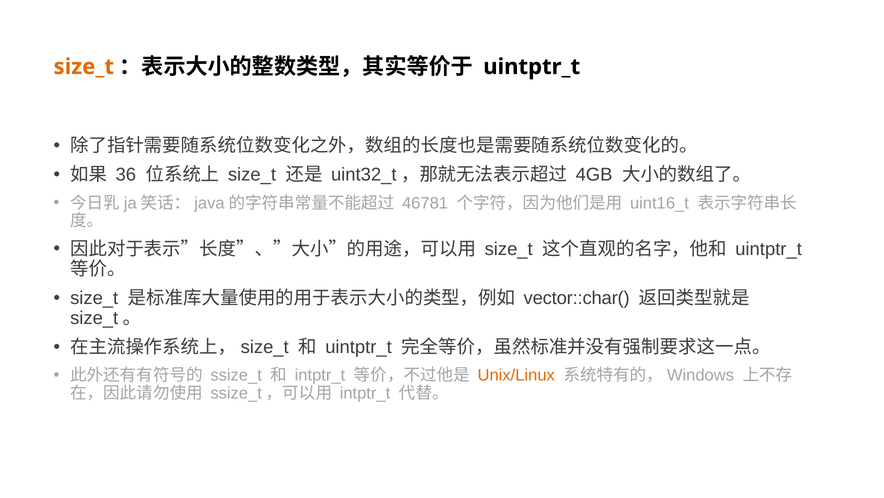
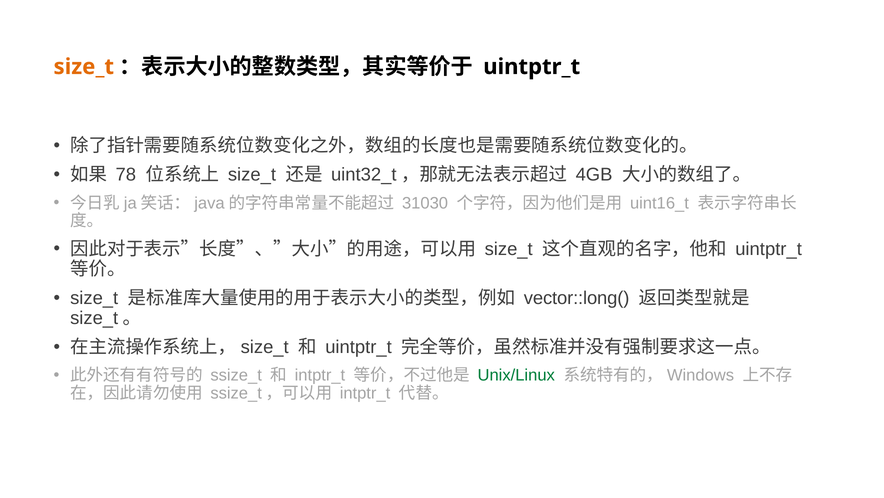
36: 36 -> 78
46781: 46781 -> 31030
vector::char(: vector::char( -> vector::long(
Unix/Linux colour: orange -> green
